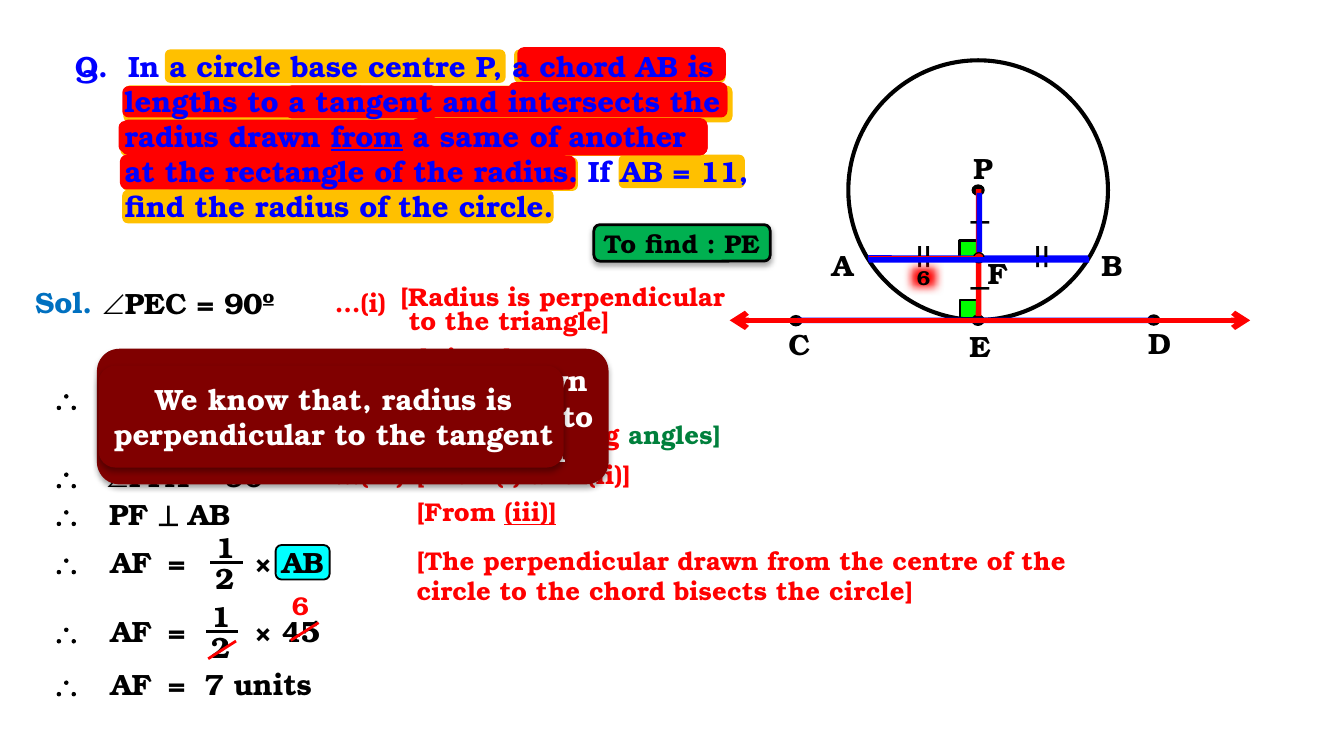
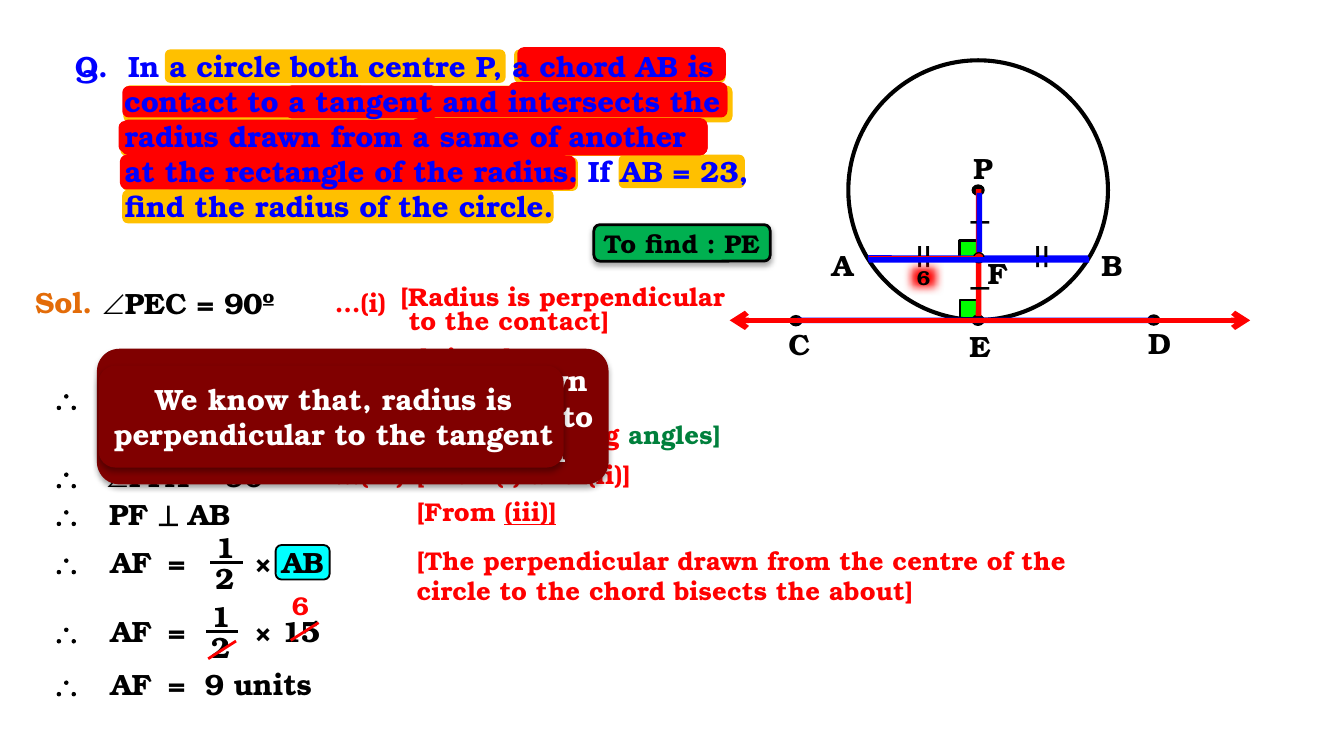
base: base -> both
lengths at (181, 103): lengths -> contact
from at (367, 138) underline: present -> none
11: 11 -> 23
Sol colour: blue -> orange
the triangle: triangle -> contact
bisects the circle: circle -> about
45: 45 -> 15
7: 7 -> 9
